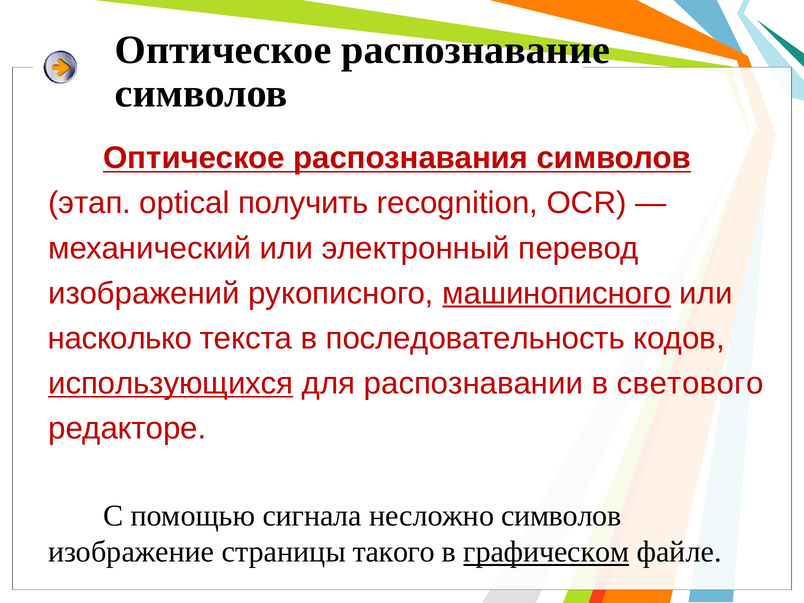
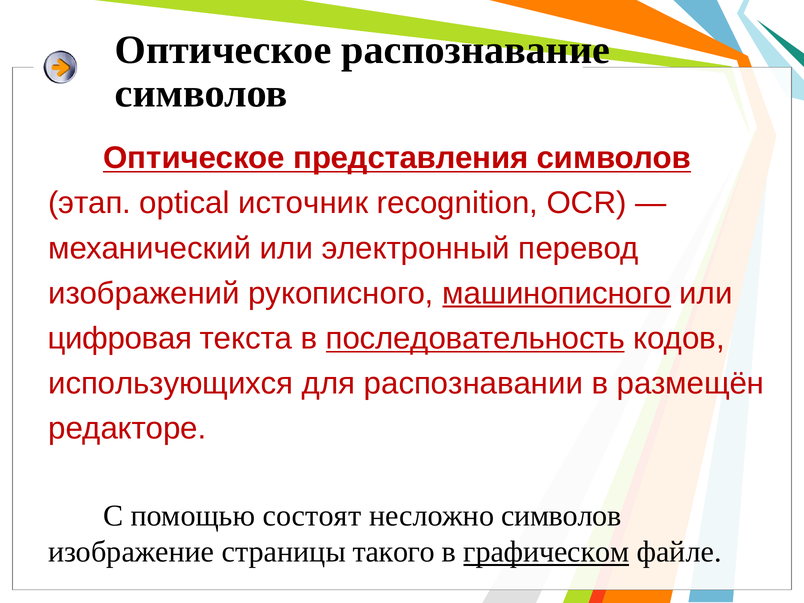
распознавания: распознавания -> представления
получить: получить -> источник
насколько: насколько -> цифровая
последовательность underline: none -> present
использующихся underline: present -> none
светового: светового -> размещён
сигнала: сигнала -> состоят
